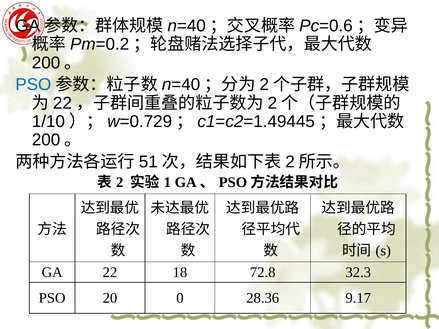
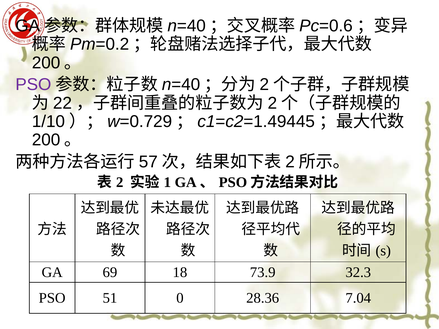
PSO at (33, 85) colour: blue -> purple
51: 51 -> 57
GA 22: 22 -> 69
72.8: 72.8 -> 73.9
20: 20 -> 51
9.17: 9.17 -> 7.04
